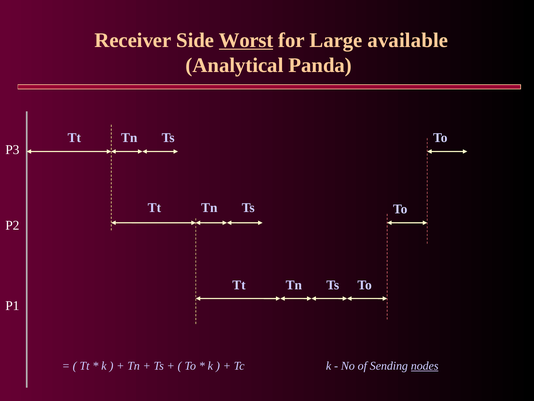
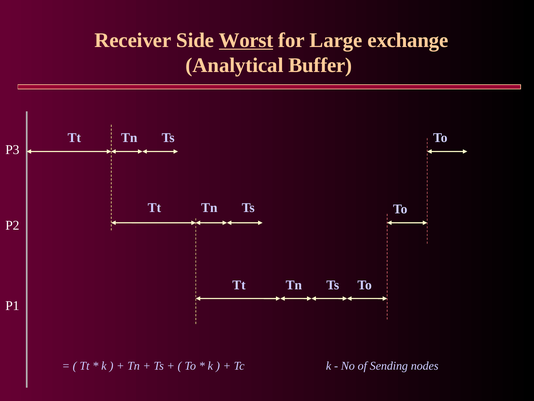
available: available -> exchange
Panda: Panda -> Buffer
nodes underline: present -> none
